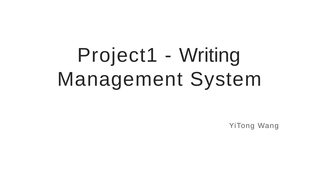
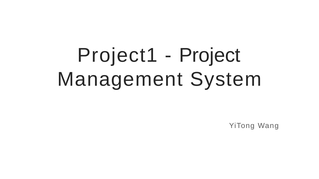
Writing: Writing -> Project
